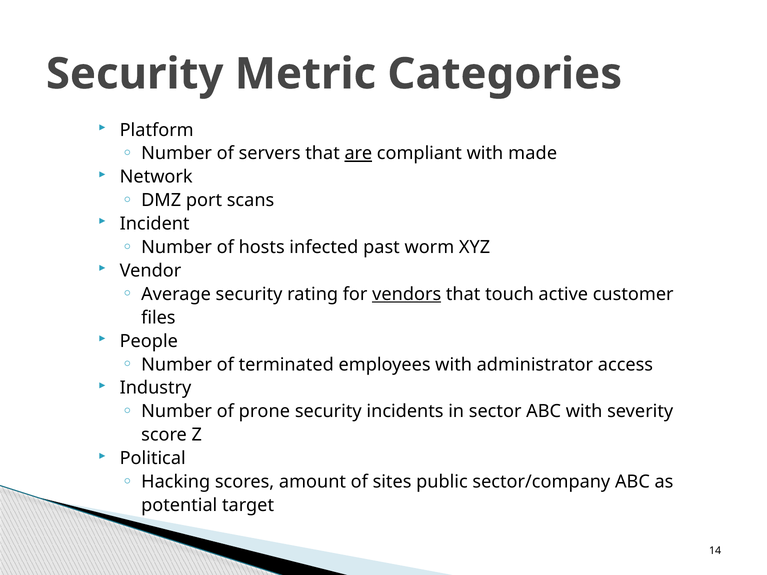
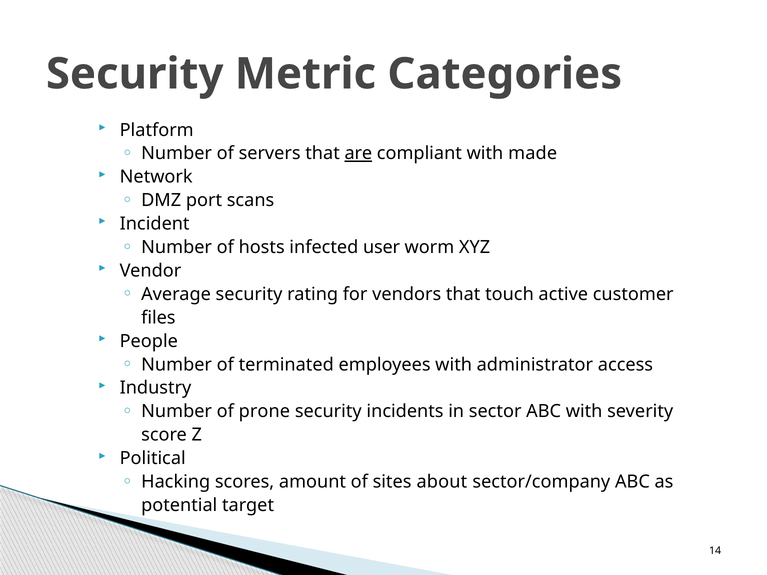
past: past -> user
vendors underline: present -> none
public: public -> about
